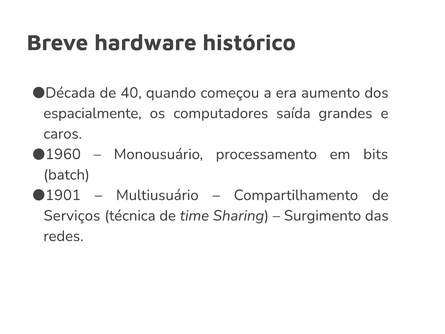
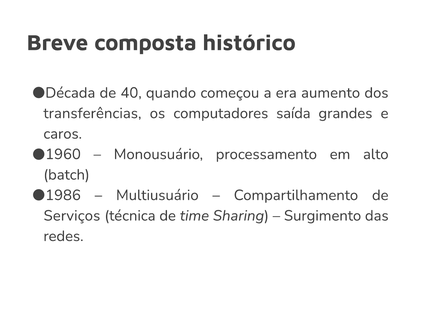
hardware: hardware -> composta
espacialmente: espacialmente -> transferências
bits: bits -> alto
1901: 1901 -> 1986
